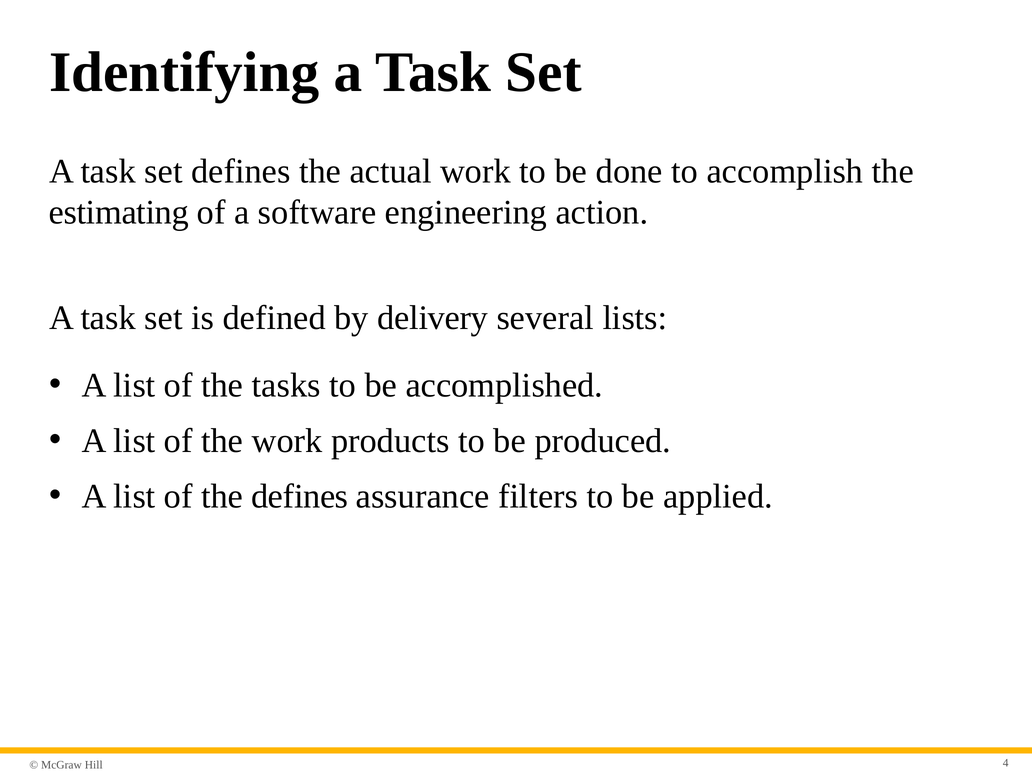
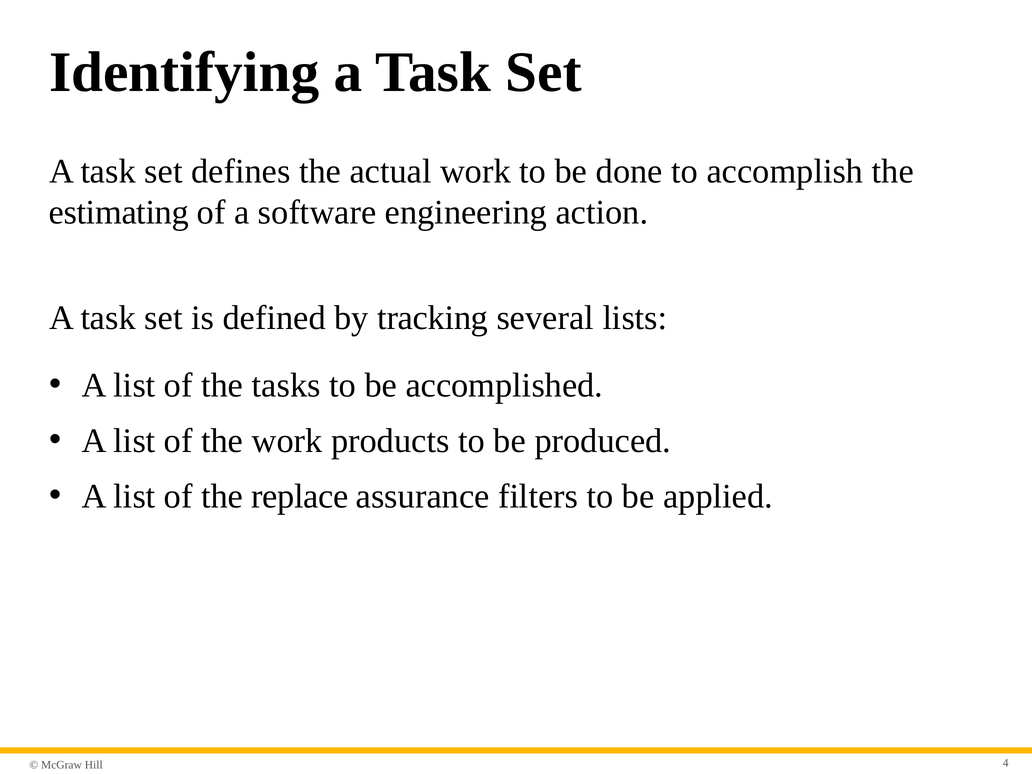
delivery: delivery -> tracking
the defines: defines -> replace
